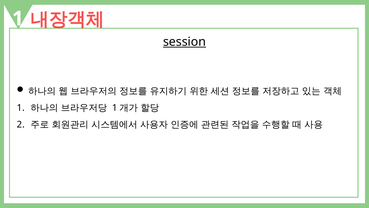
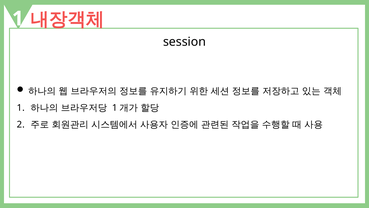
session underline: present -> none
